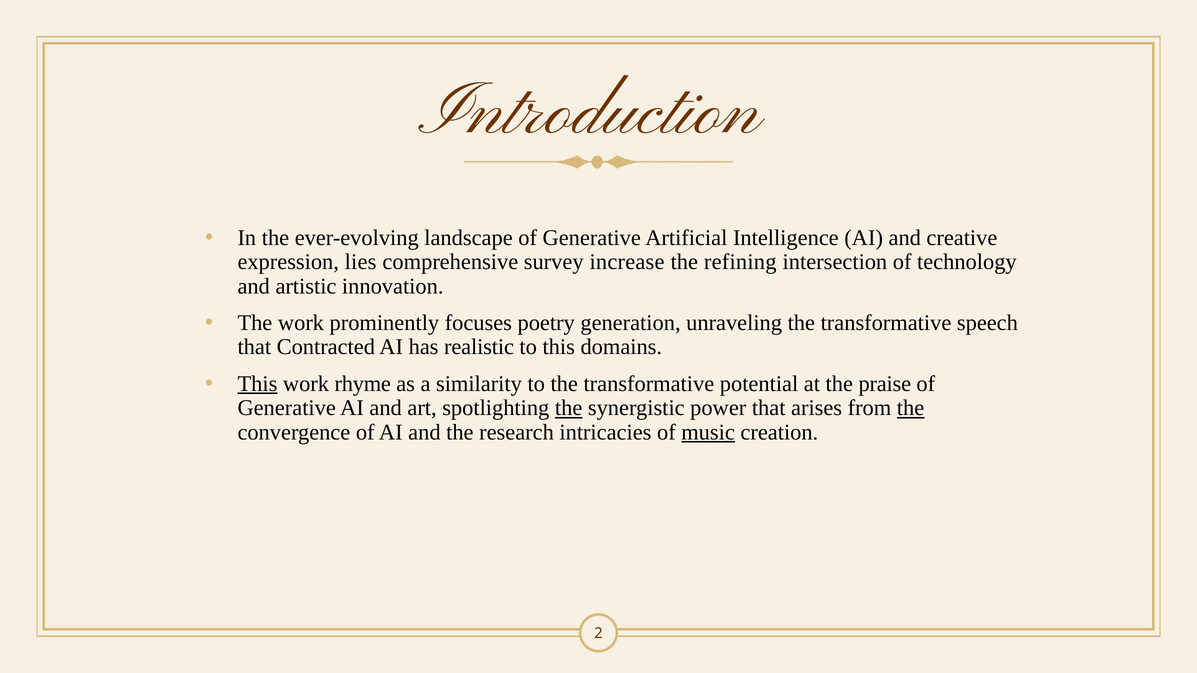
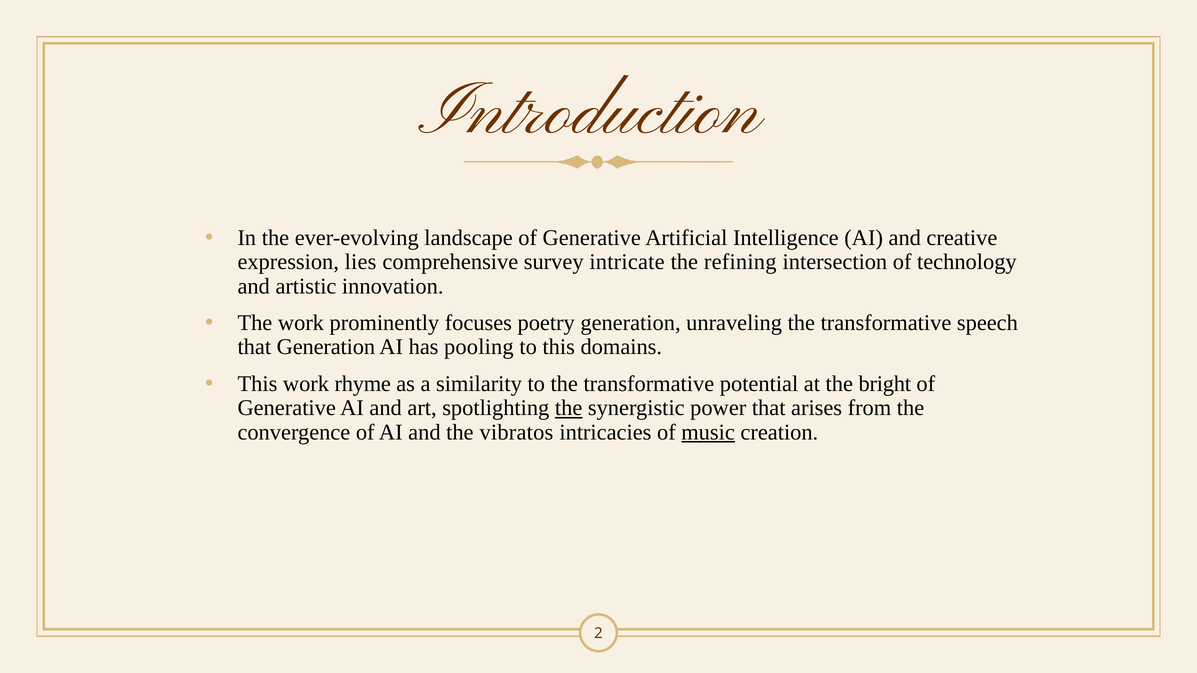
increase: increase -> intricate
that Contracted: Contracted -> Generation
realistic: realistic -> pooling
This at (257, 384) underline: present -> none
praise: praise -> bright
the at (911, 408) underline: present -> none
research: research -> vibratos
